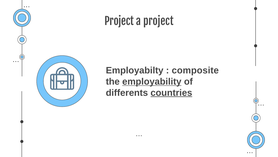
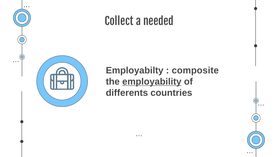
Project at (119, 21): Project -> Collect
a project: project -> needed
countries underline: present -> none
